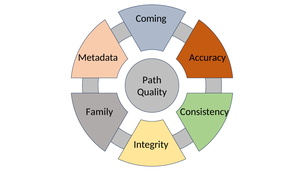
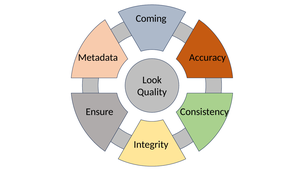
Path: Path -> Look
Family: Family -> Ensure
